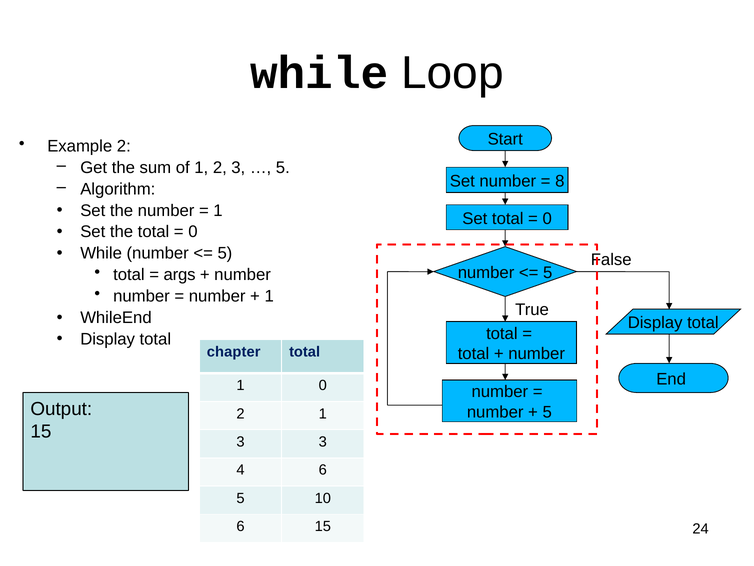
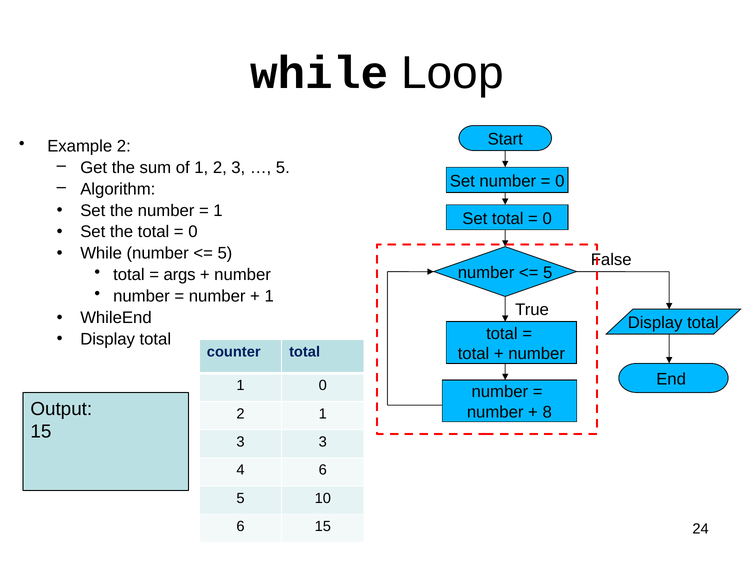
8 at (560, 181): 8 -> 0
chapter: chapter -> counter
5 at (547, 412): 5 -> 8
